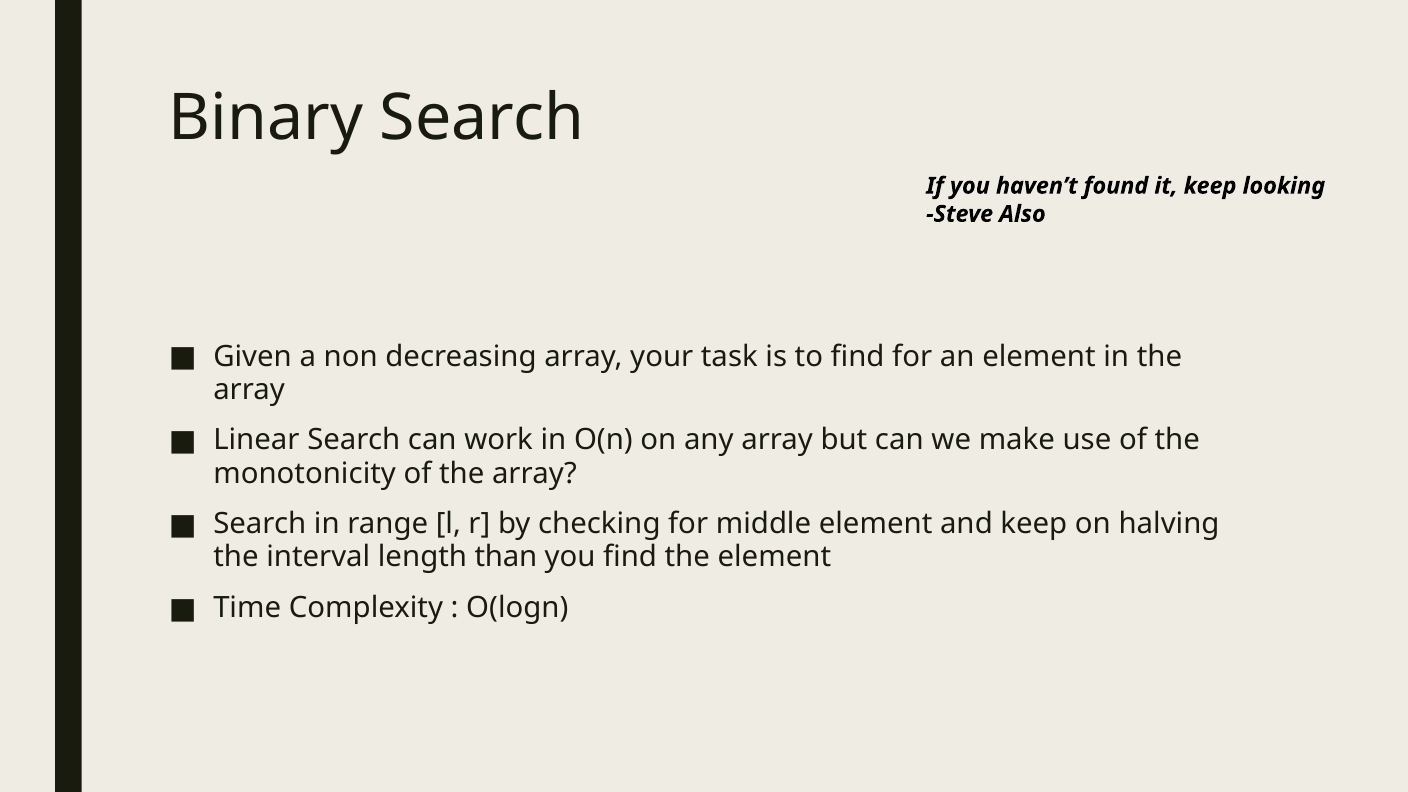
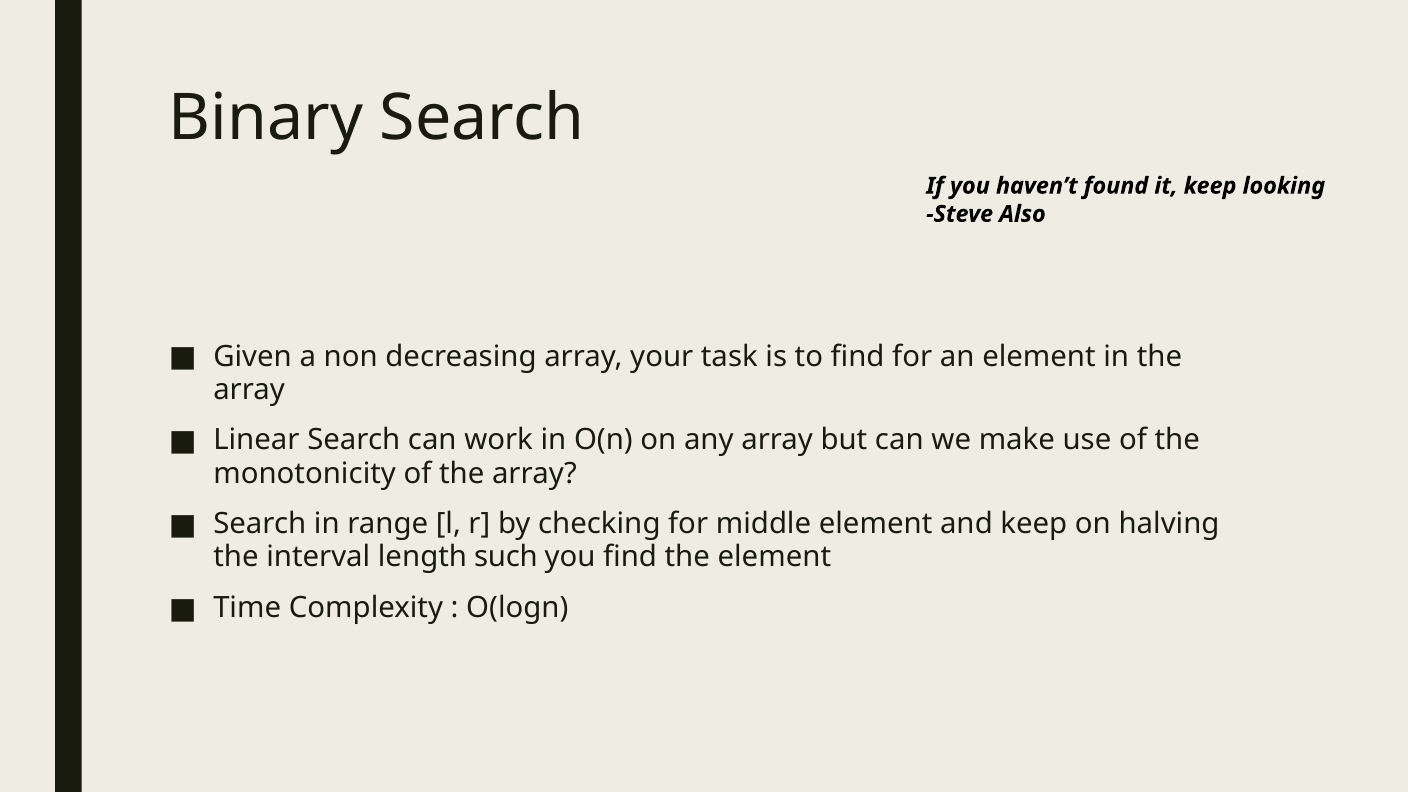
than: than -> such
